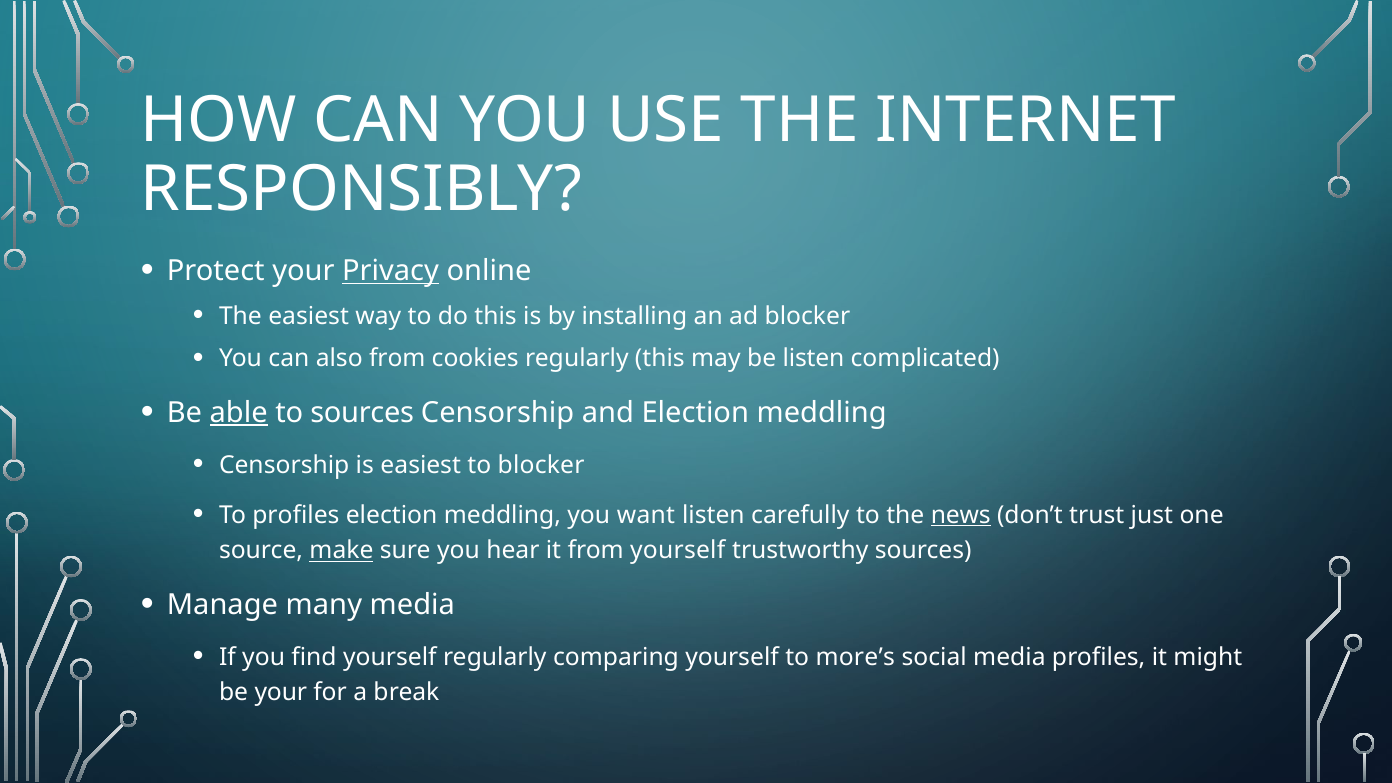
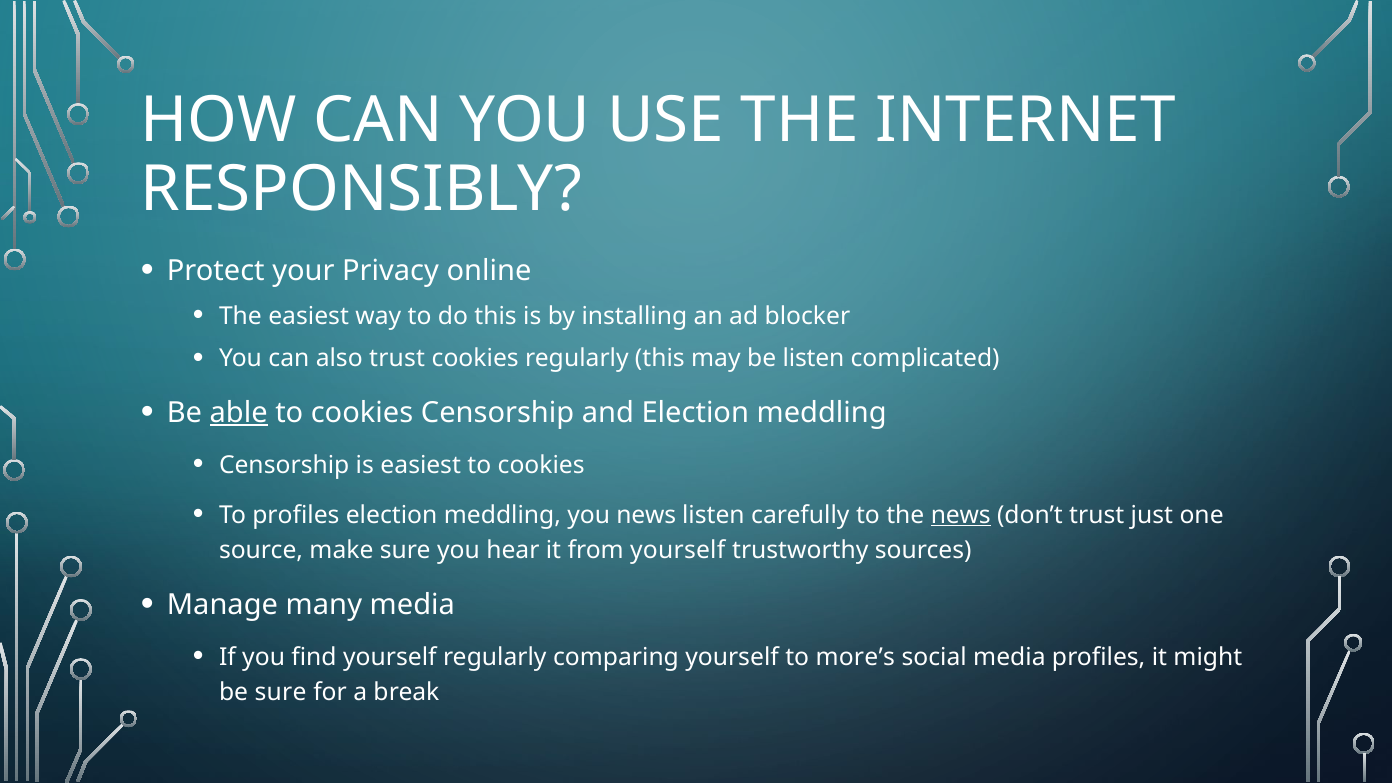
Privacy underline: present -> none
also from: from -> trust
sources at (362, 413): sources -> cookies
easiest to blocker: blocker -> cookies
you want: want -> news
make underline: present -> none
be your: your -> sure
